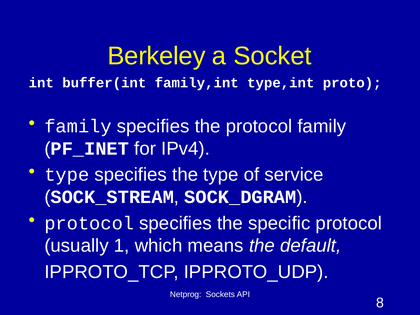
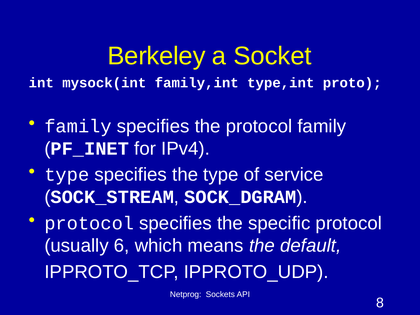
buffer(int: buffer(int -> mysock(int
1: 1 -> 6
